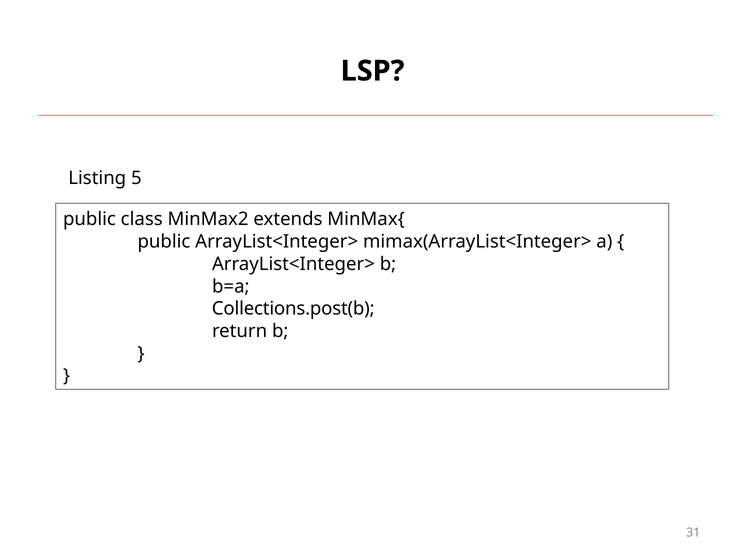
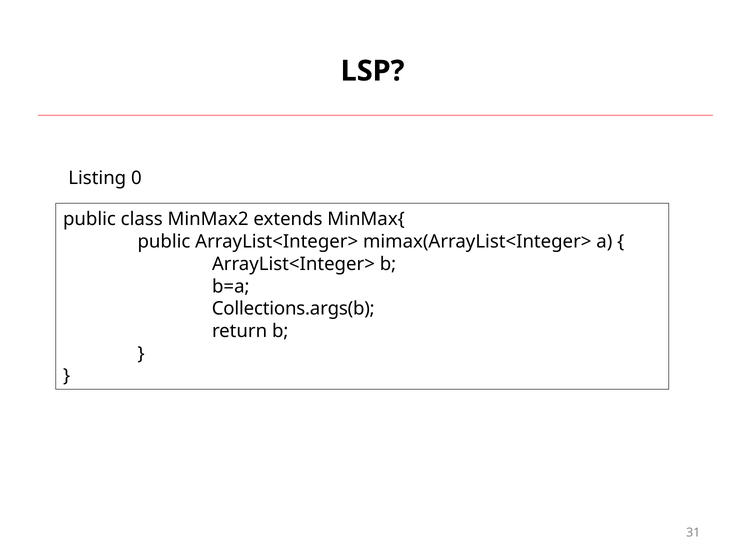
5: 5 -> 0
Collections.post(b: Collections.post(b -> Collections.args(b
